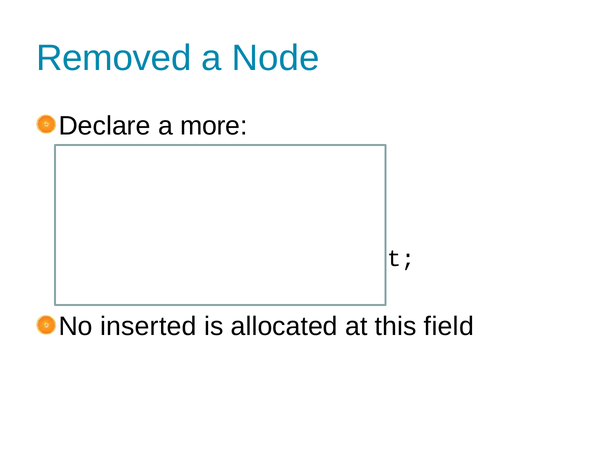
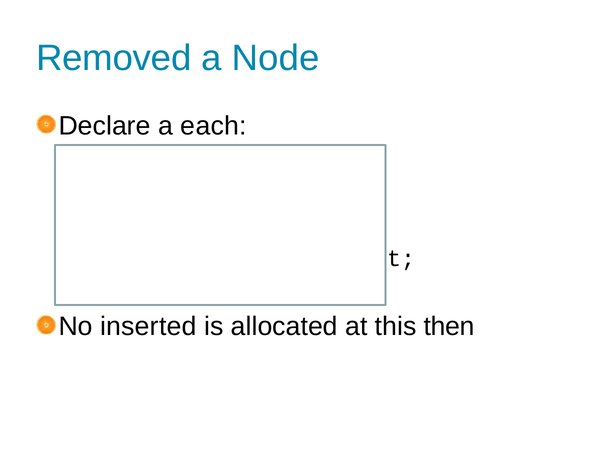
more: more -> each
field: field -> then
